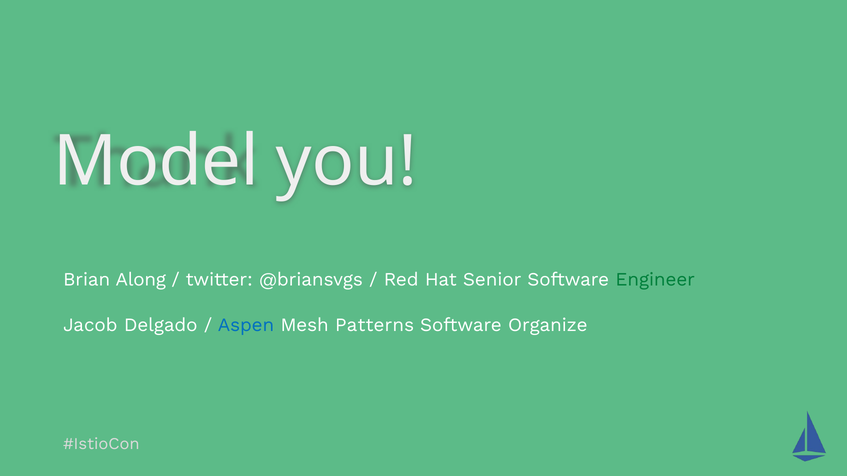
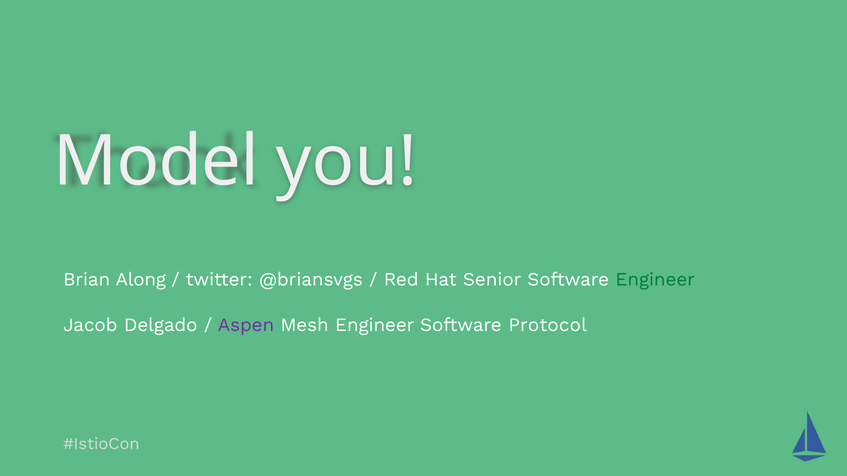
Aspen colour: blue -> purple
Mesh Patterns: Patterns -> Engineer
Organize: Organize -> Protocol
